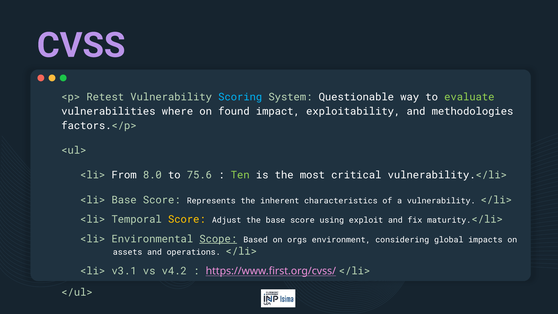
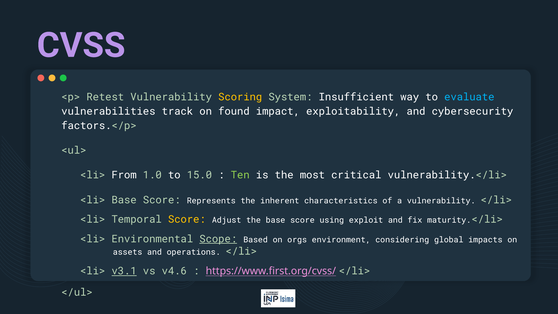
Scoring colour: light blue -> yellow
Questionable: Questionable -> Insufficient
evaluate colour: light green -> light blue
where: where -> track
methodologies: methodologies -> cybersecurity
8.0: 8.0 -> 1.0
75.6: 75.6 -> 15.0
v3.1 underline: none -> present
v4.2: v4.2 -> v4.6
